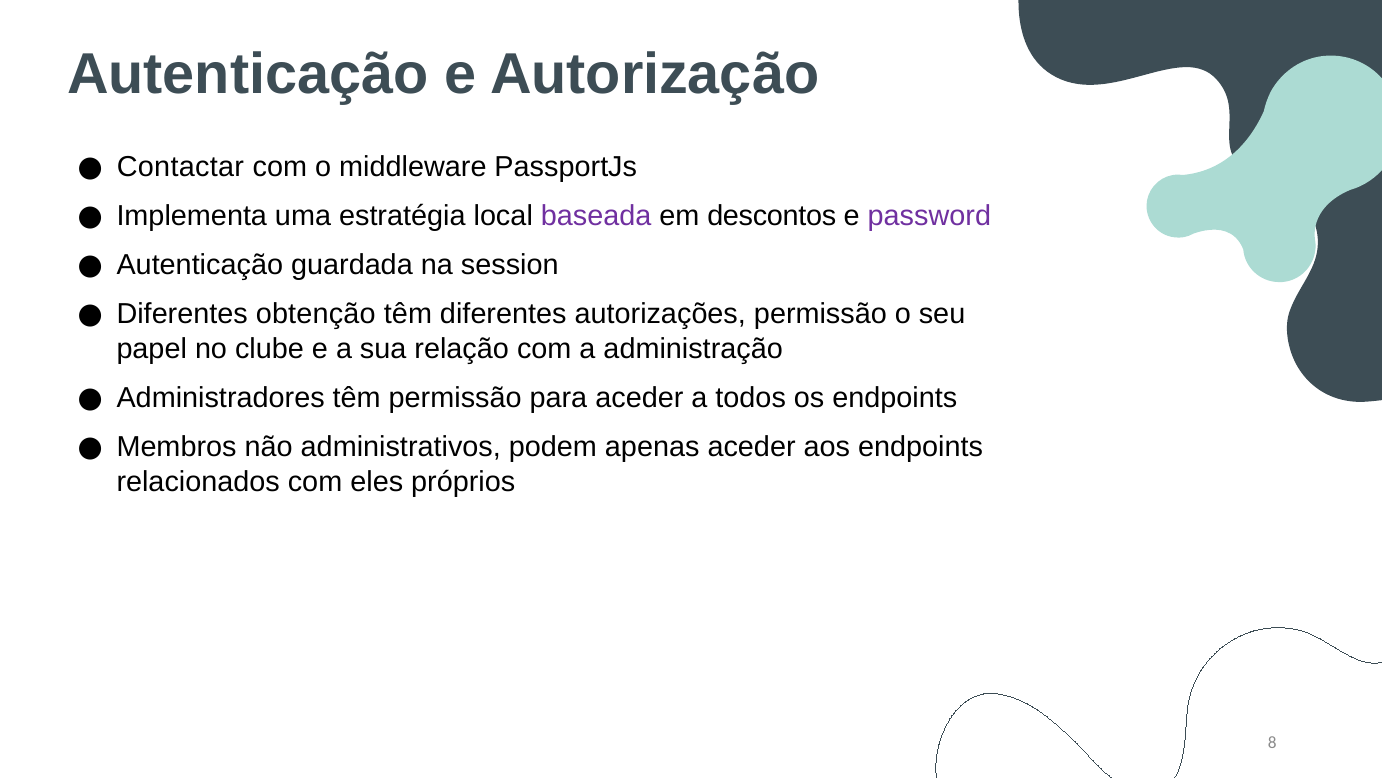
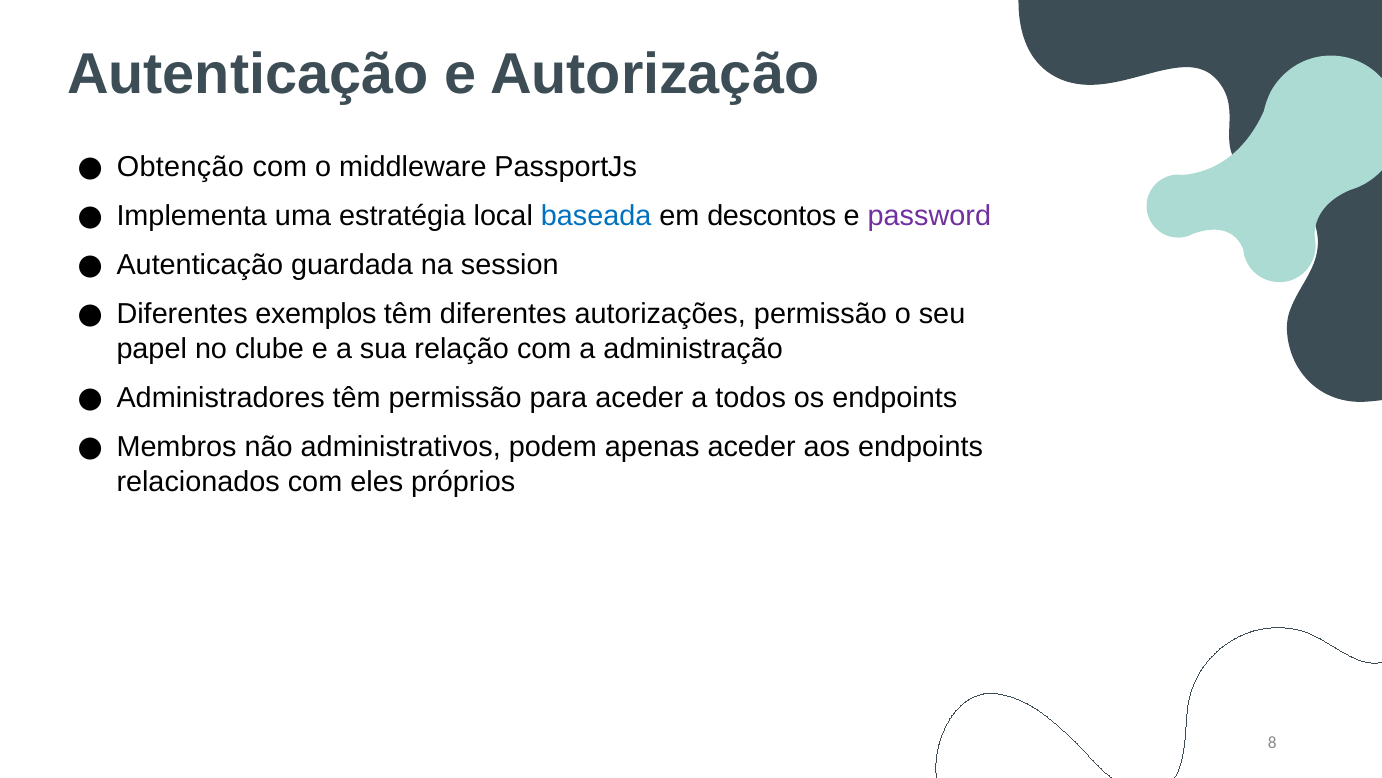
Contactar: Contactar -> Obtenção
baseada colour: purple -> blue
obtenção: obtenção -> exemplos
